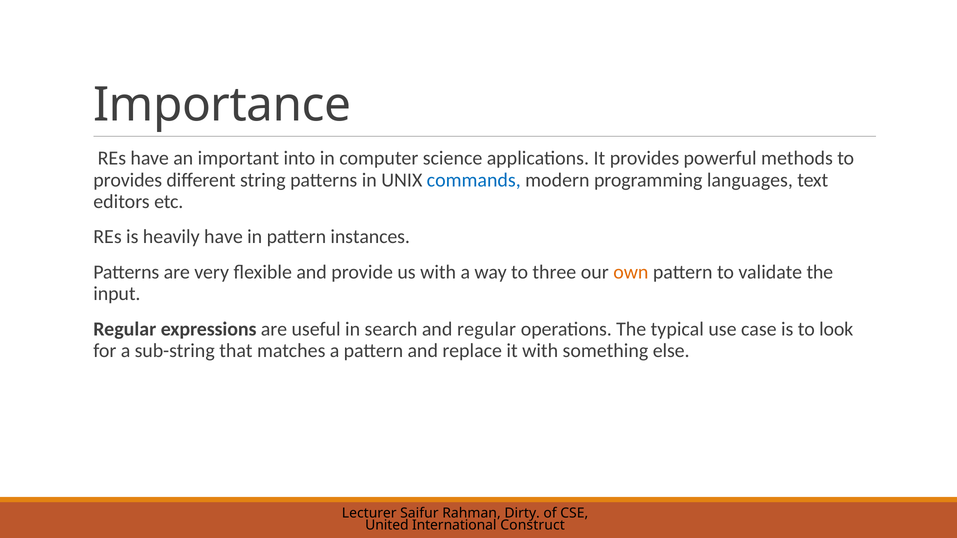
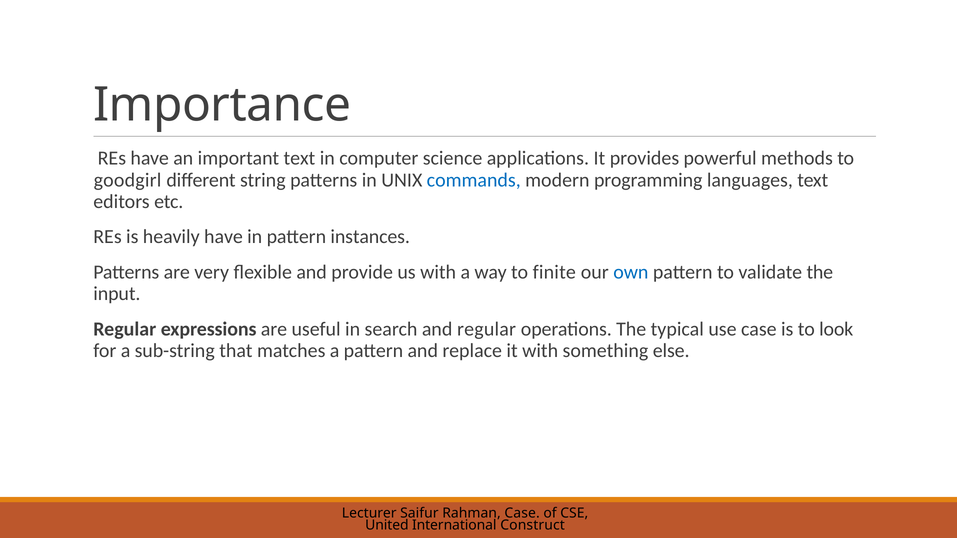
important into: into -> text
provides at (128, 180): provides -> goodgirl
three: three -> finite
own colour: orange -> blue
Rahman Dirty: Dirty -> Case
